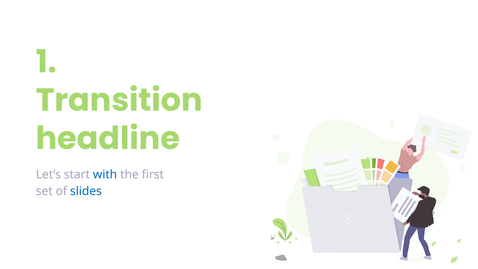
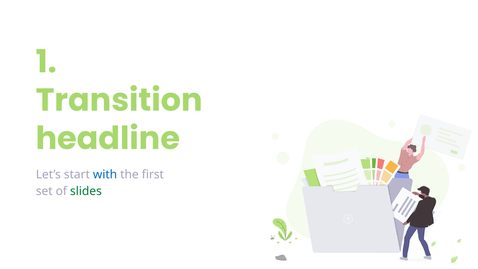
slides colour: blue -> green
